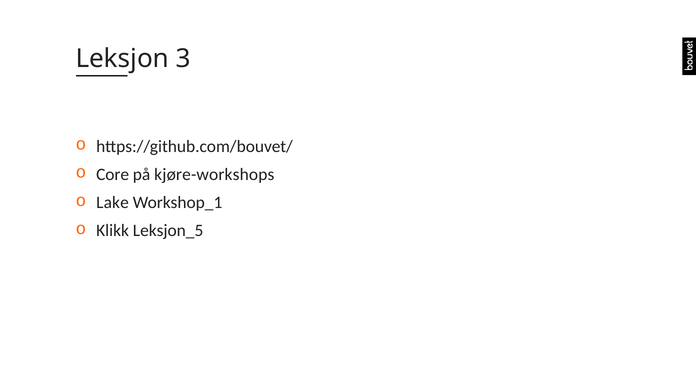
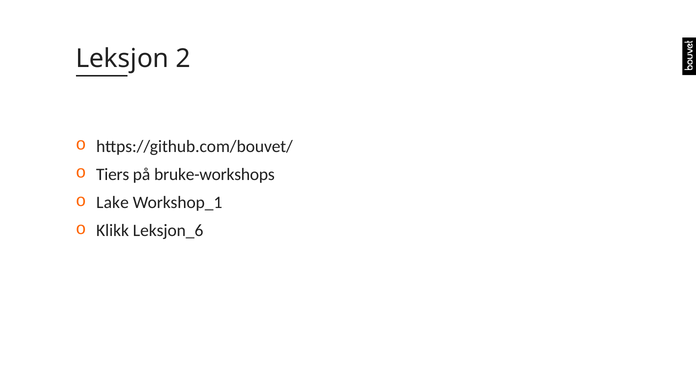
3: 3 -> 2
Core: Core -> Tiers
kjøre-workshops: kjøre-workshops -> bruke-workshops
Leksjon_5: Leksjon_5 -> Leksjon_6
